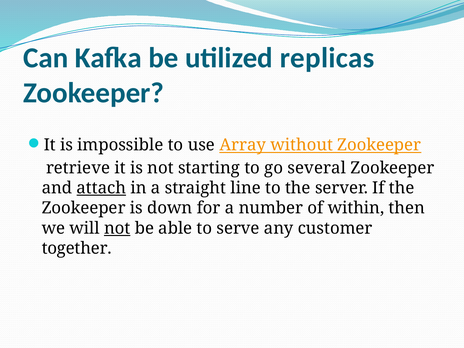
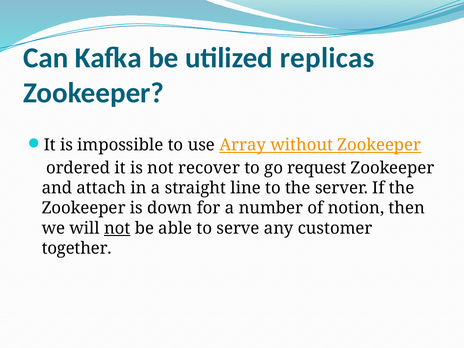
retrieve: retrieve -> ordered
starting: starting -> recover
several: several -> request
attach underline: present -> none
within: within -> notion
